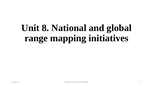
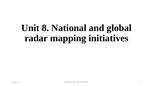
range: range -> radar
